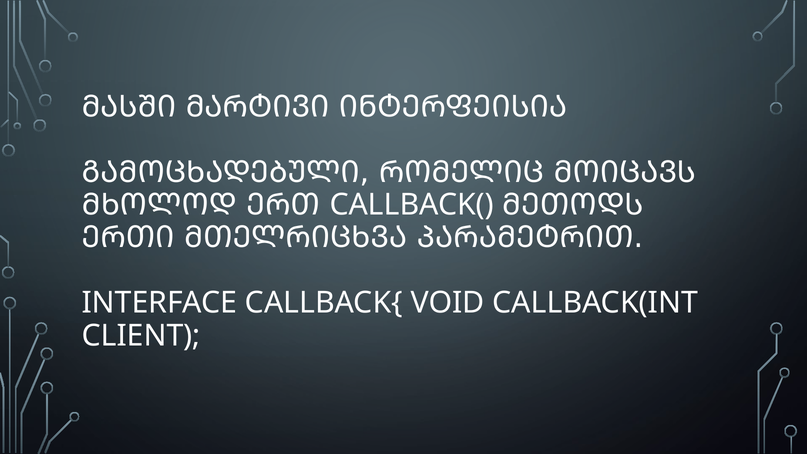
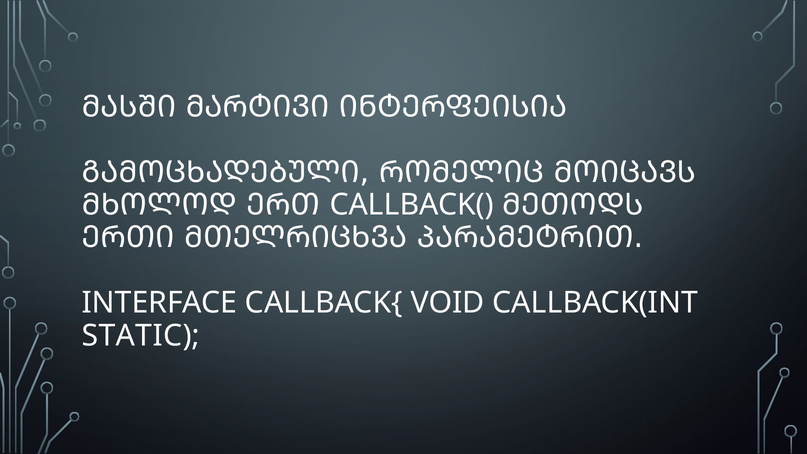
CLIENT: CLIENT -> STATIC
